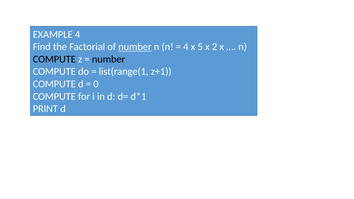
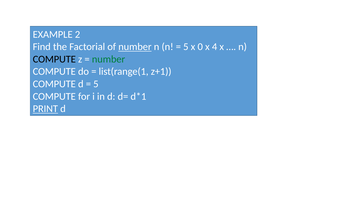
EXAMPLE 4: 4 -> 2
4 at (186, 47): 4 -> 5
5: 5 -> 0
2: 2 -> 4
number at (109, 59) colour: black -> green
0 at (96, 84): 0 -> 5
PRINT underline: none -> present
